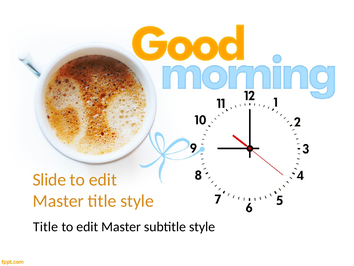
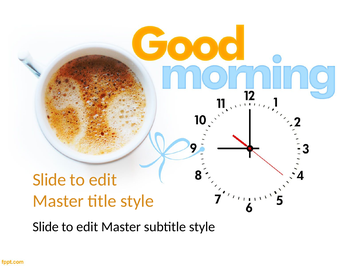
Title at (45, 227): Title -> Slide
